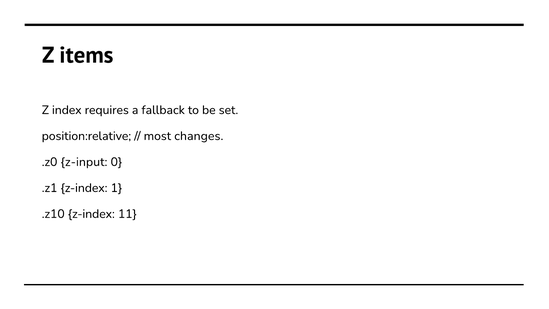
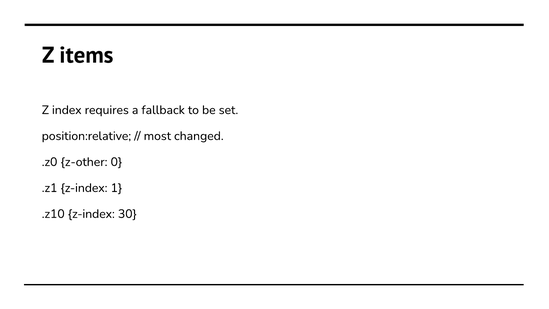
changes: changes -> changed
z-input: z-input -> z-other
11: 11 -> 30
